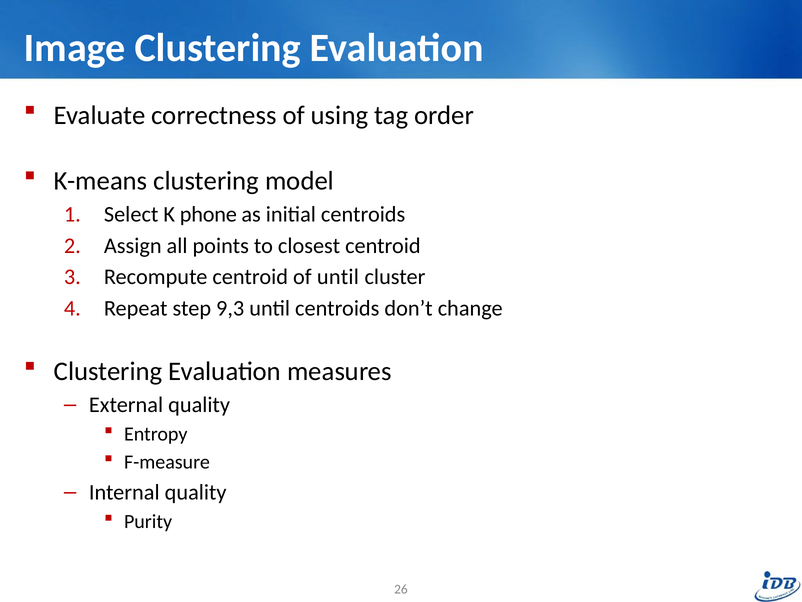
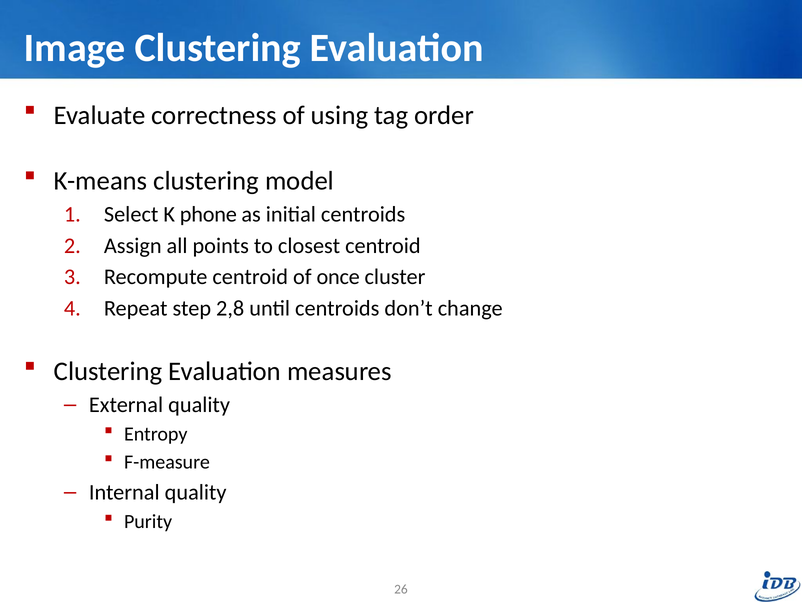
of until: until -> once
9,3: 9,3 -> 2,8
